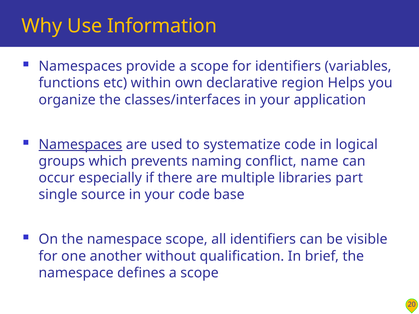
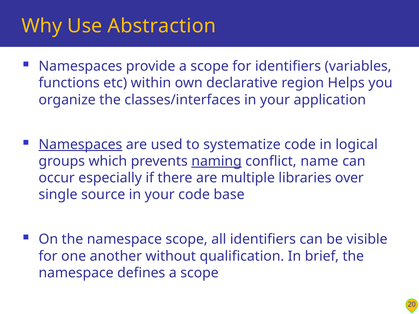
Information: Information -> Abstraction
naming underline: none -> present
part: part -> over
